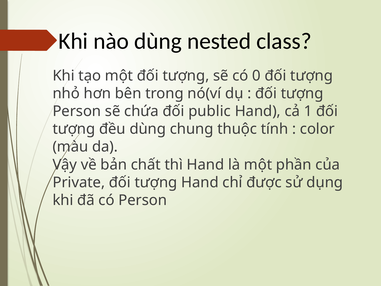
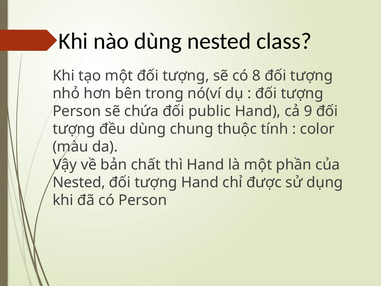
0: 0 -> 8
1: 1 -> 9
Private at (79, 182): Private -> Nested
